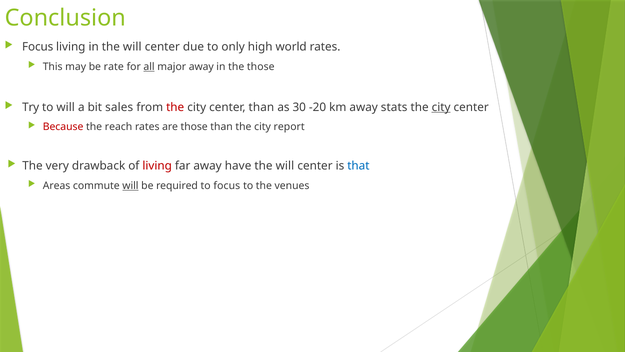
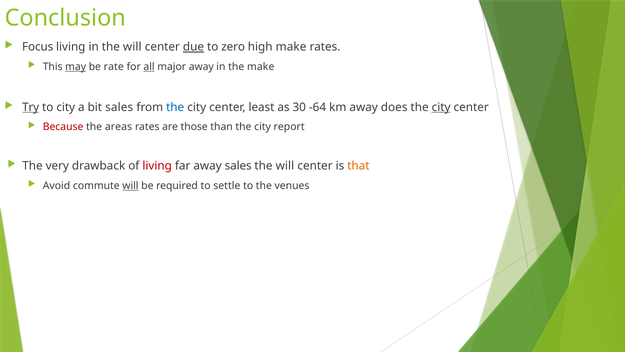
due underline: none -> present
only: only -> zero
high world: world -> make
may underline: none -> present
the those: those -> make
Try underline: none -> present
to will: will -> city
the at (175, 107) colour: red -> blue
center than: than -> least
-20: -20 -> -64
stats: stats -> does
reach: reach -> areas
away have: have -> sales
that colour: blue -> orange
Areas: Areas -> Avoid
to focus: focus -> settle
